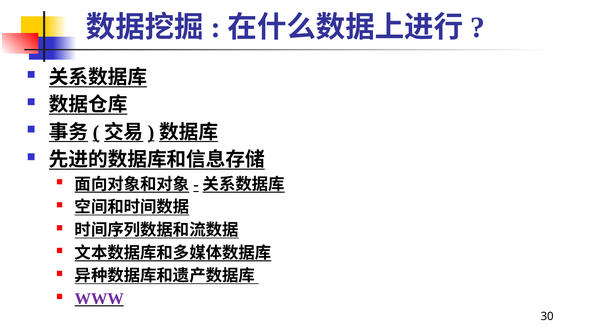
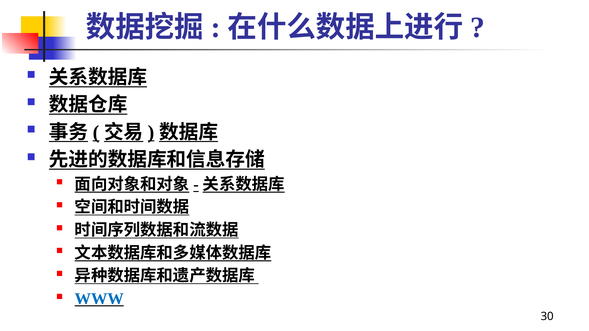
WWW colour: purple -> blue
